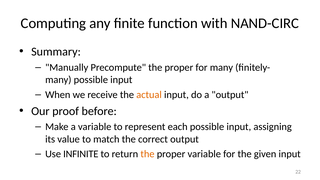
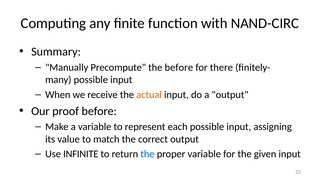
Precompute the proper: proper -> before
for many: many -> there
the at (148, 154) colour: orange -> blue
